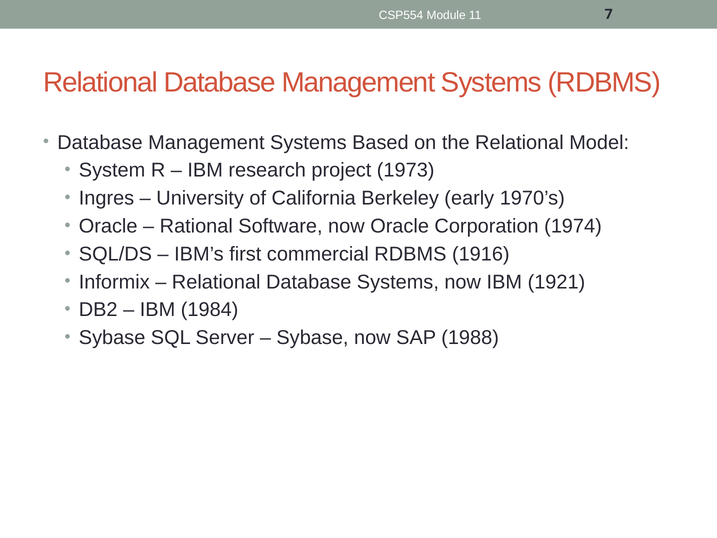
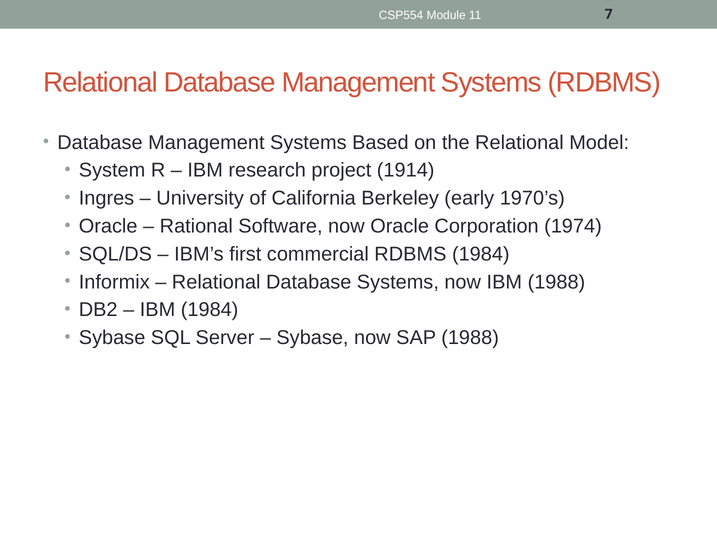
1973: 1973 -> 1914
RDBMS 1916: 1916 -> 1984
IBM 1921: 1921 -> 1988
